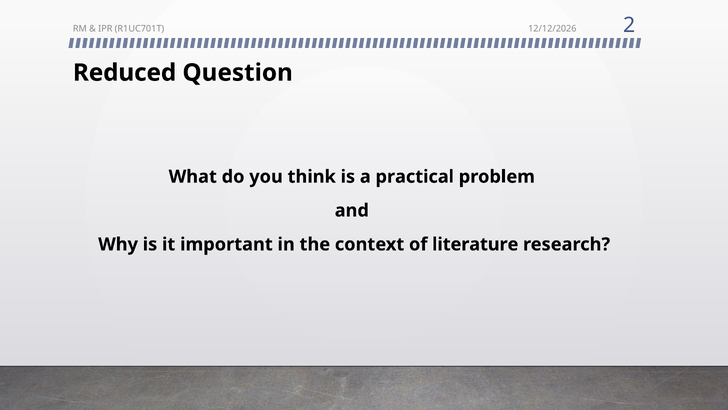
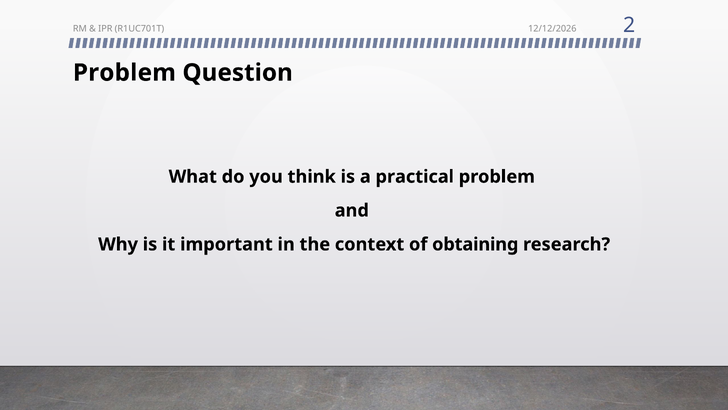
Reduced at (125, 73): Reduced -> Problem
literature: literature -> obtaining
